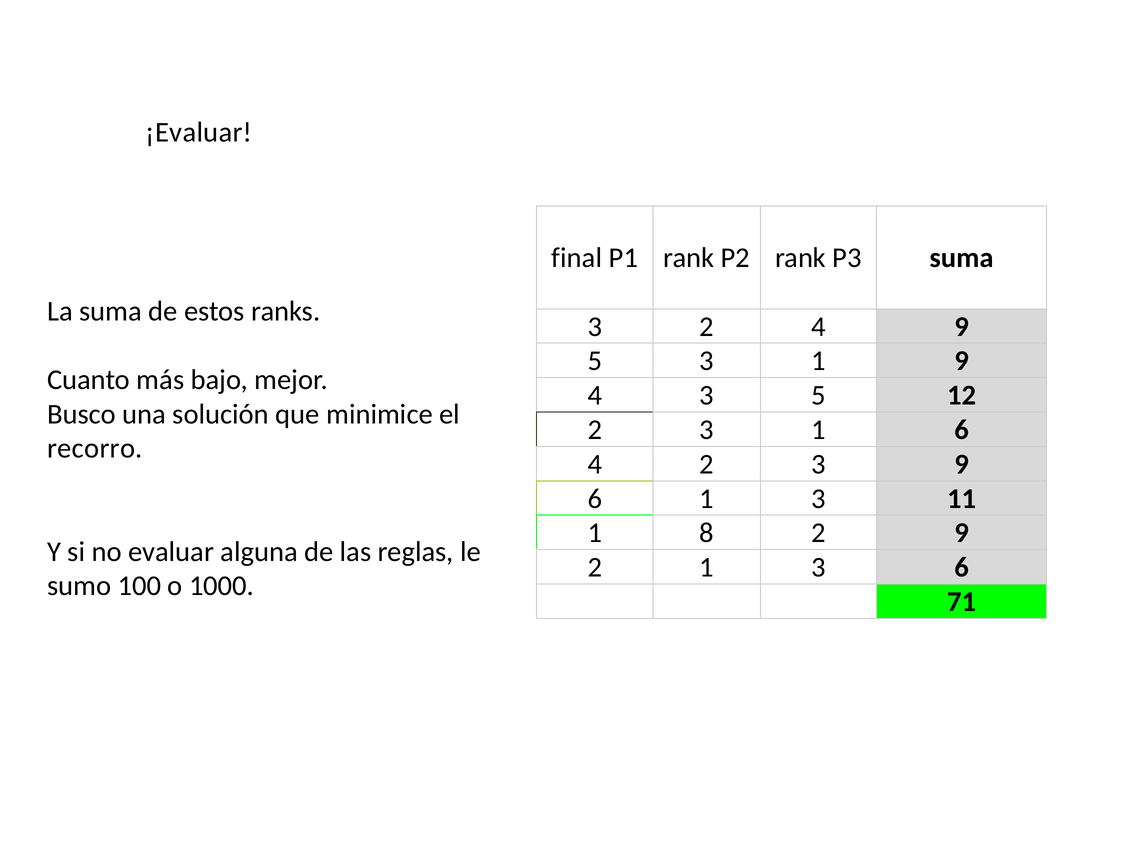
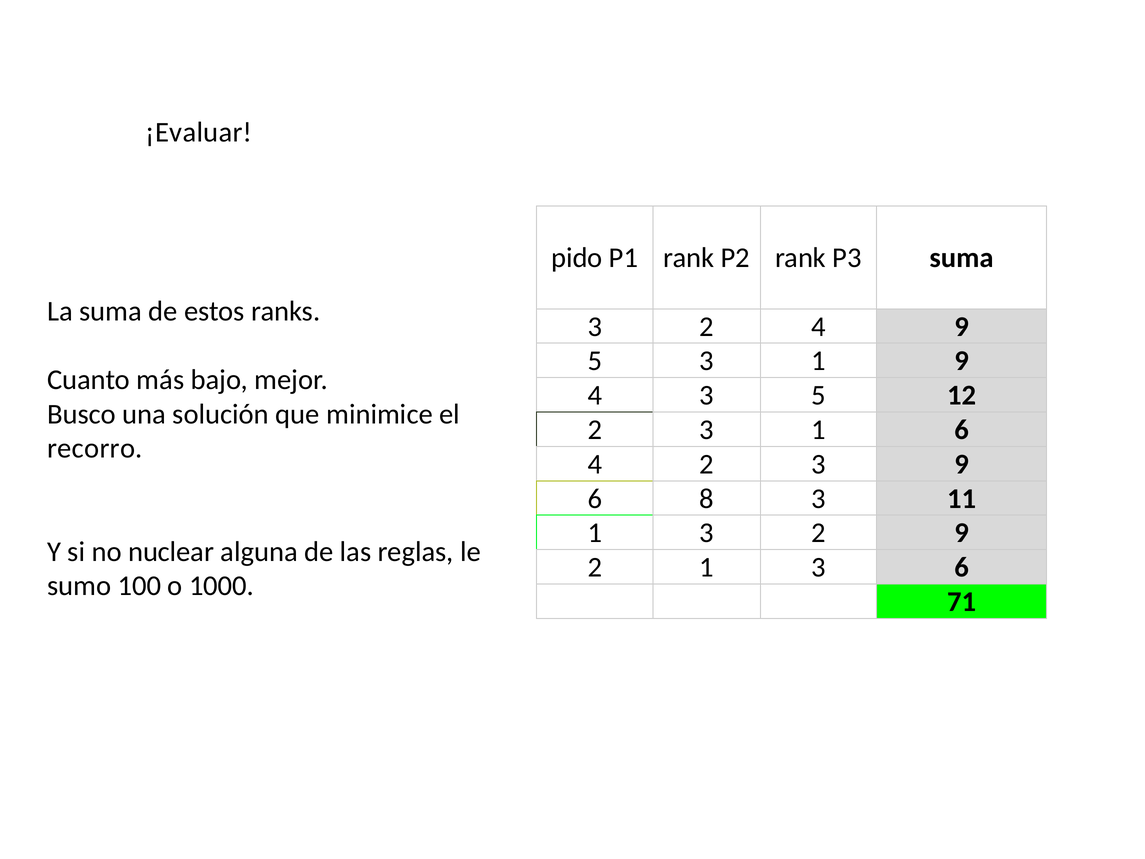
final: final -> pido
6 1: 1 -> 8
8 at (707, 533): 8 -> 3
evaluar: evaluar -> nuclear
